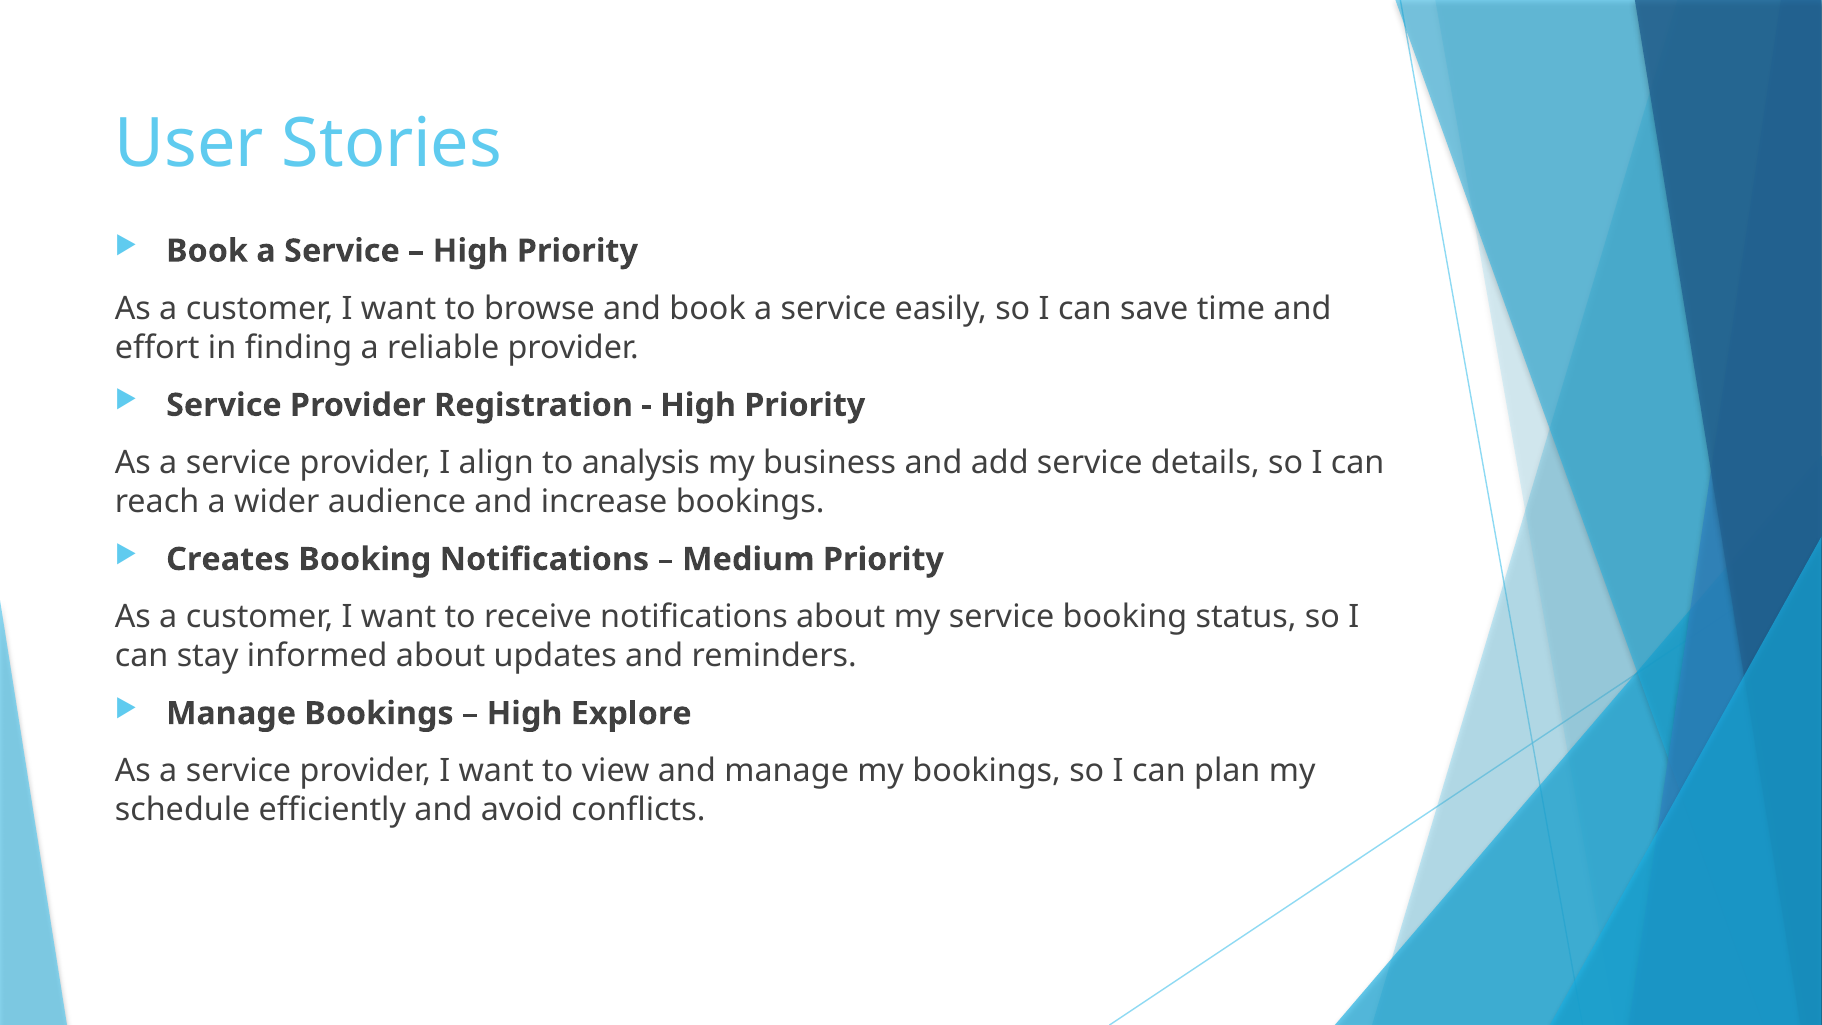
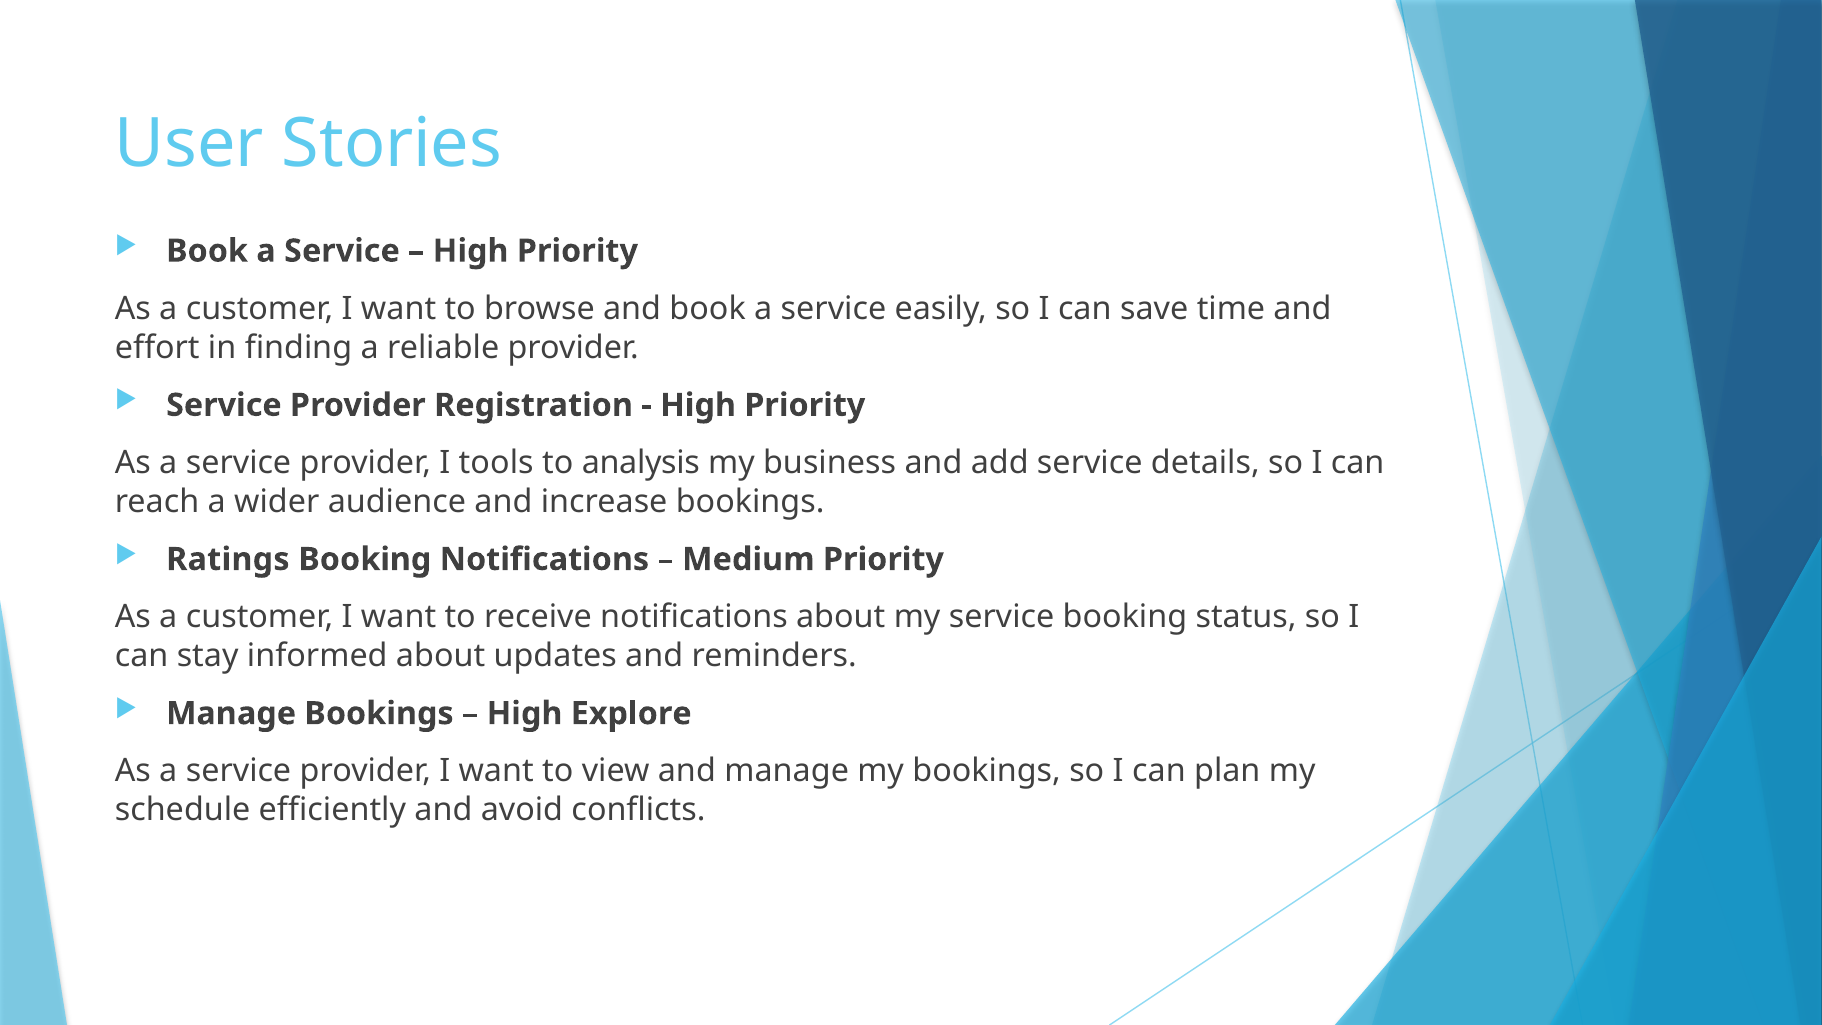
align: align -> tools
Creates: Creates -> Ratings
